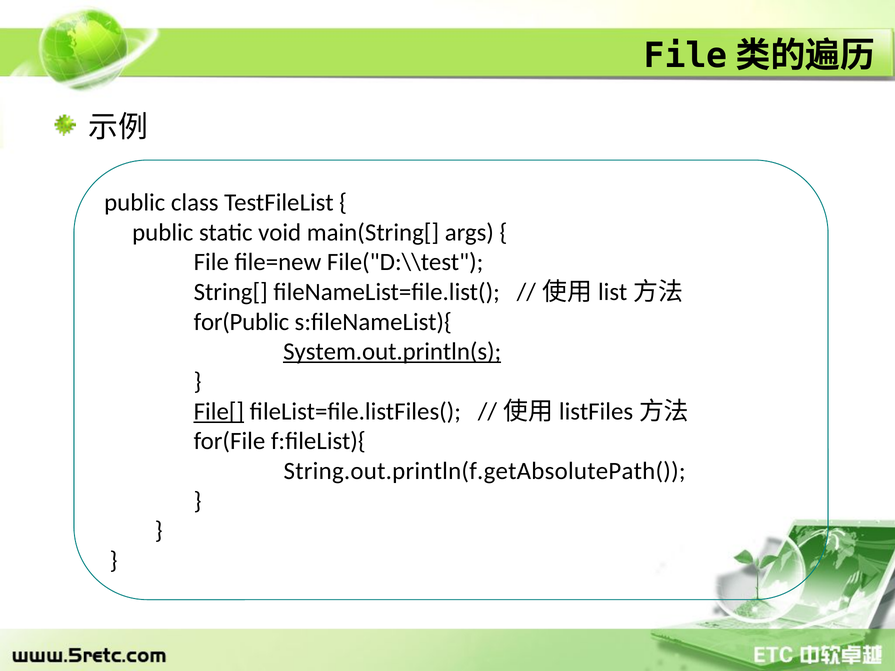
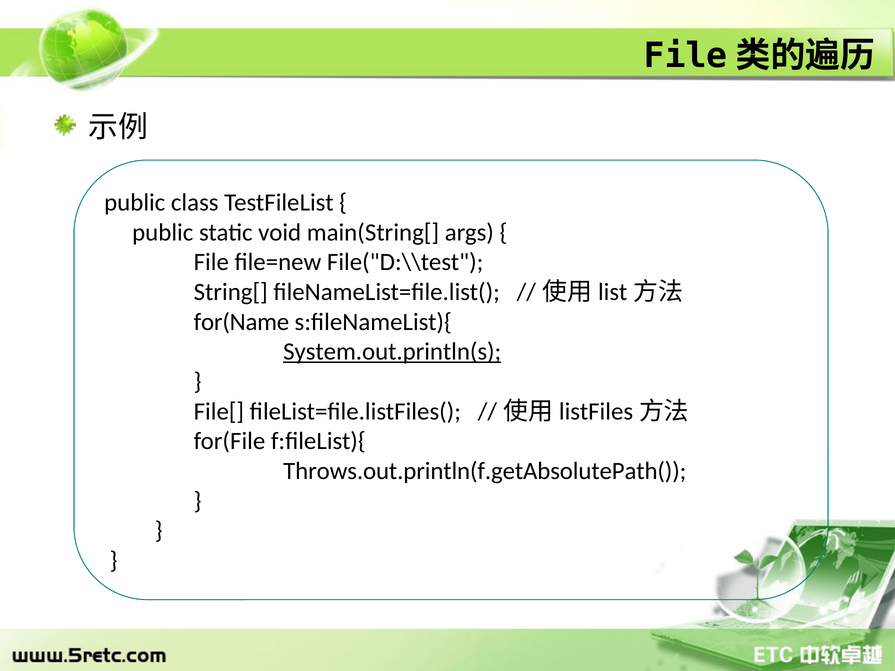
for(Public: for(Public -> for(Name
File[ underline: present -> none
String.out.println(f.getAbsolutePath(: String.out.println(f.getAbsolutePath( -> Throws.out.println(f.getAbsolutePath(
